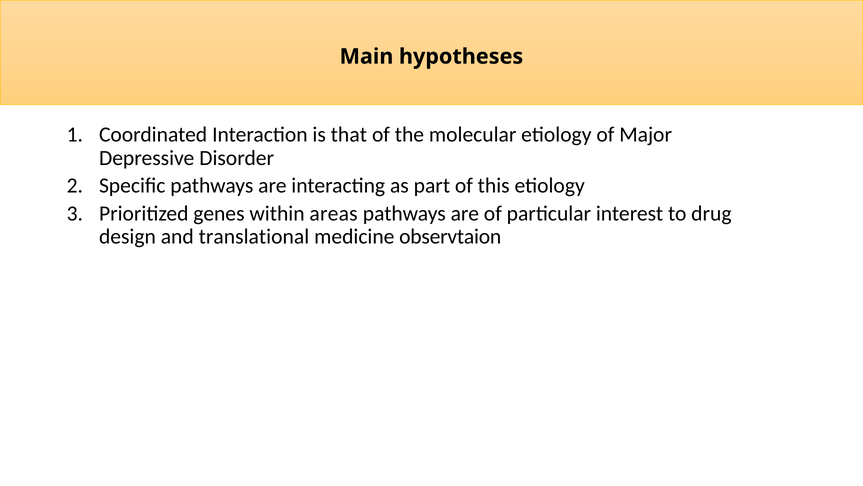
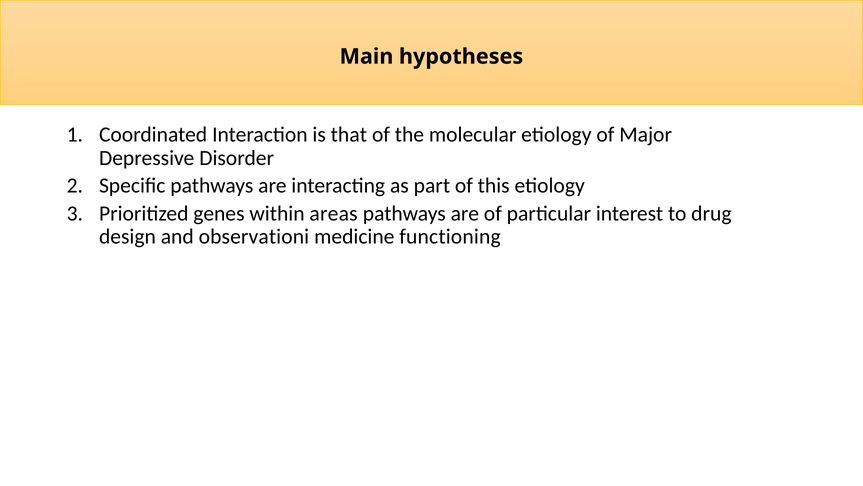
translational: translational -> observationi
observtaion: observtaion -> functioning
